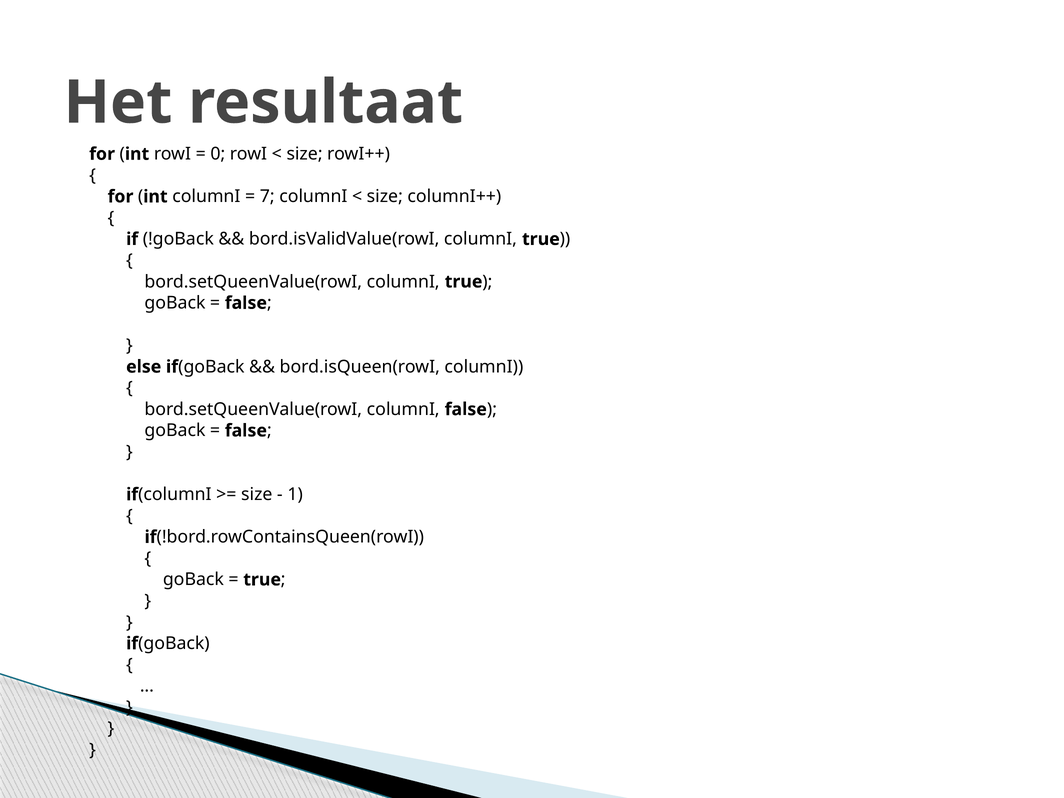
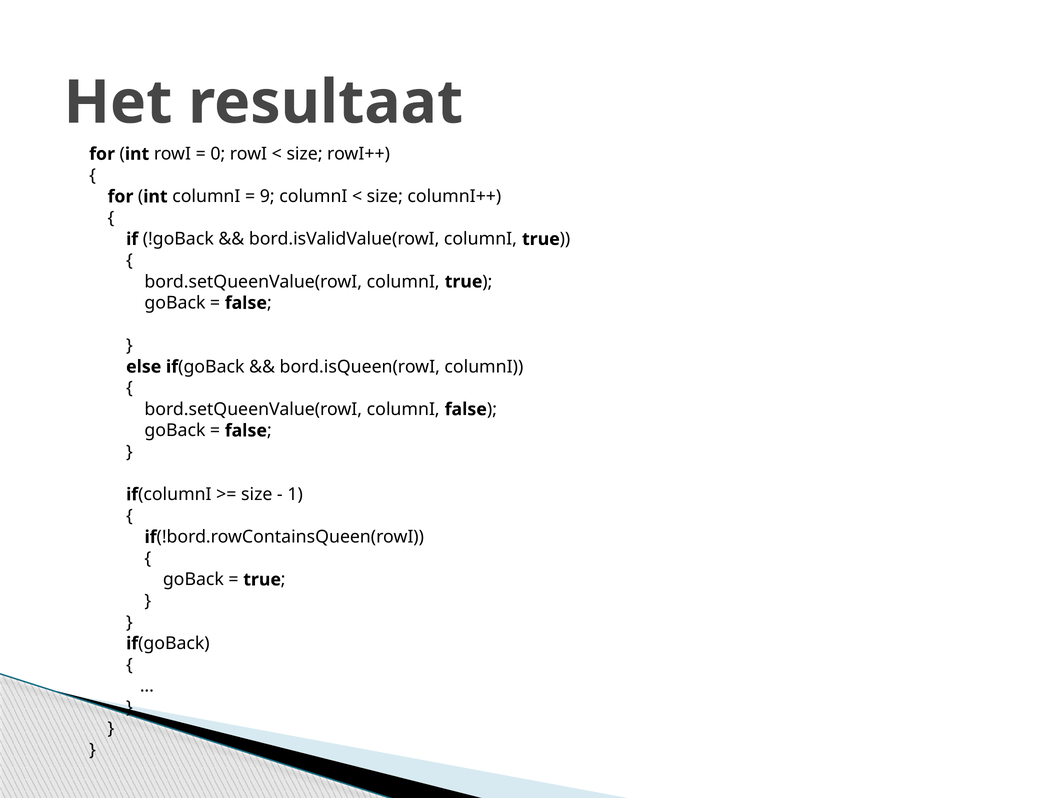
7: 7 -> 9
